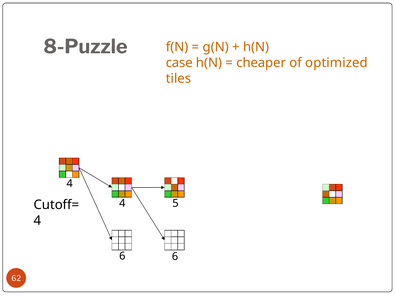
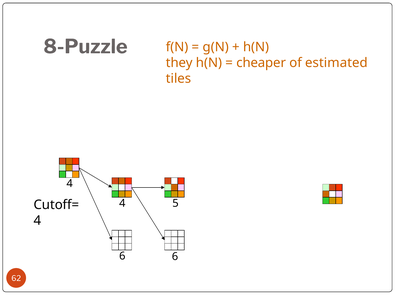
case: case -> they
optimized: optimized -> estimated
